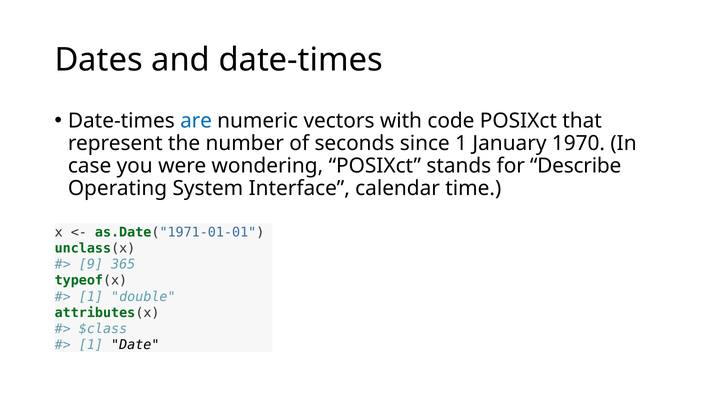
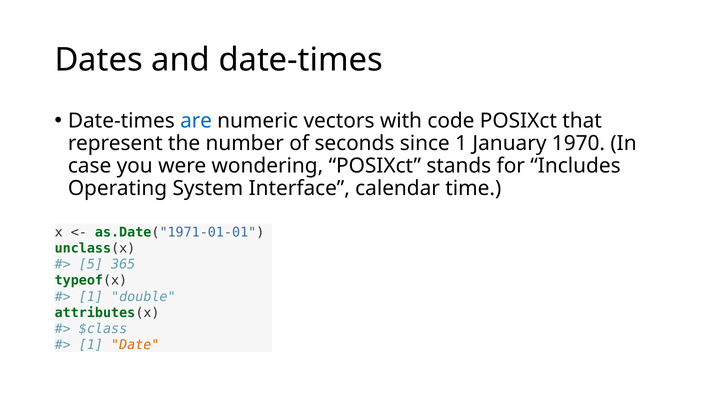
Describe: Describe -> Includes
9: 9 -> 5
Date colour: black -> orange
